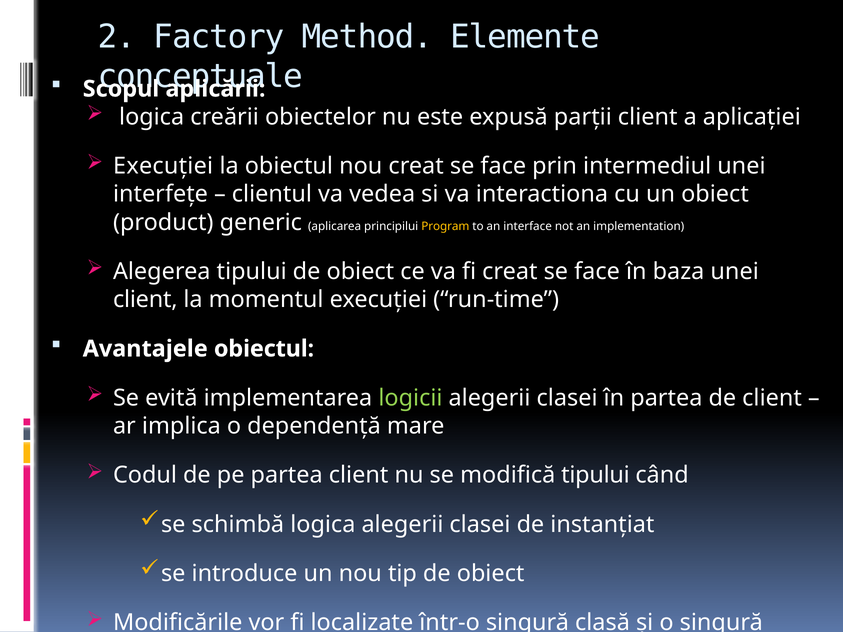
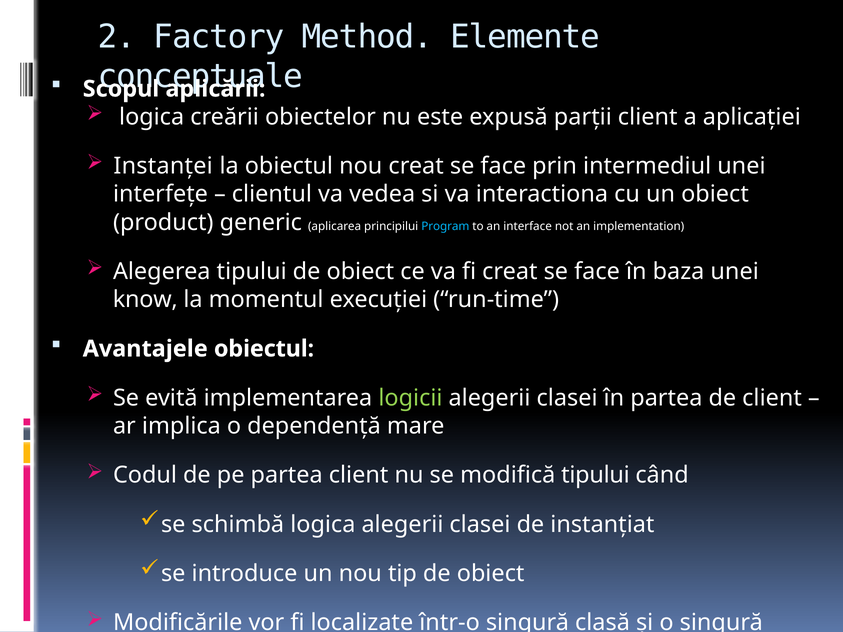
Execuţiei at (163, 166): Execuţiei -> Instanţei
Program colour: yellow -> light blue
client at (145, 300): client -> know
